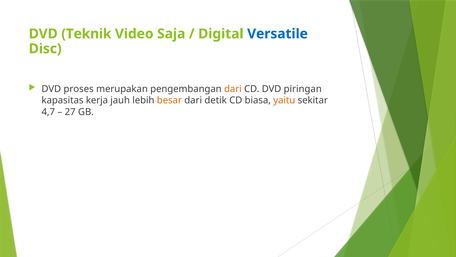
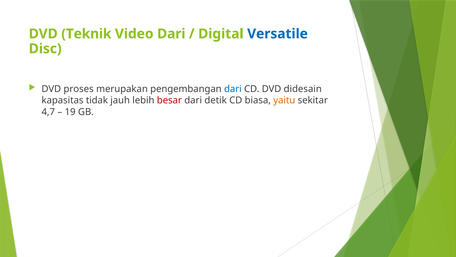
Video Saja: Saja -> Dari
dari at (233, 89) colour: orange -> blue
piringan: piringan -> didesain
kerja: kerja -> tidak
besar colour: orange -> red
27: 27 -> 19
